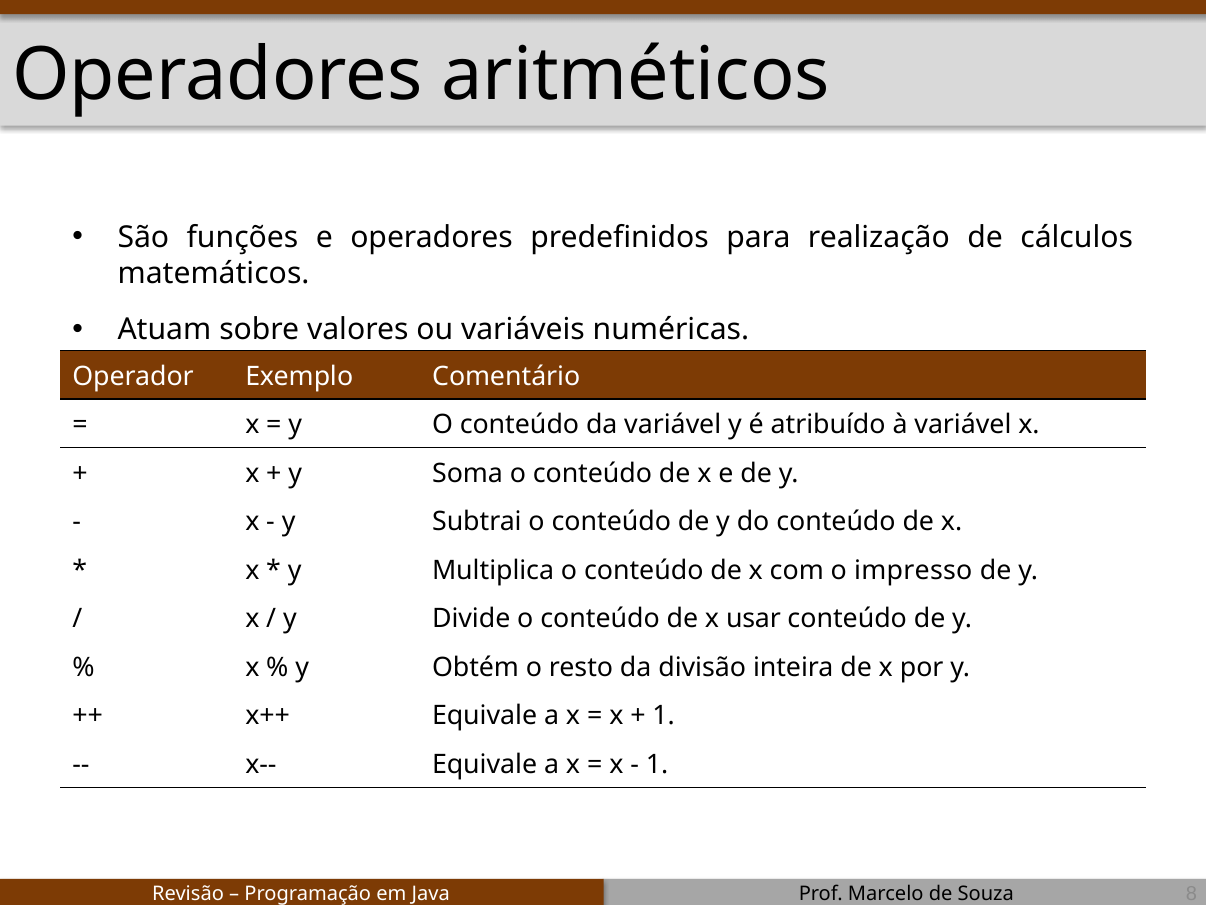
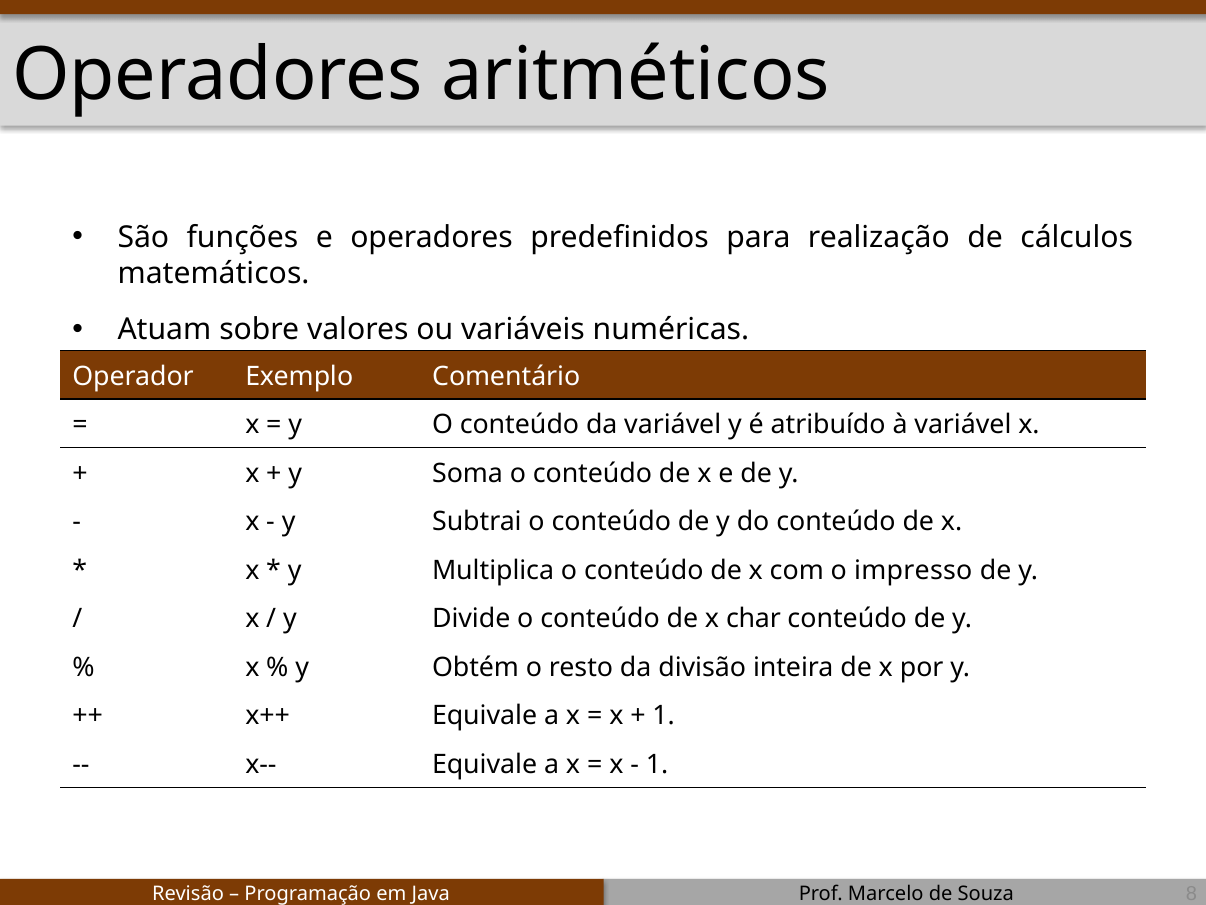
usar: usar -> char
